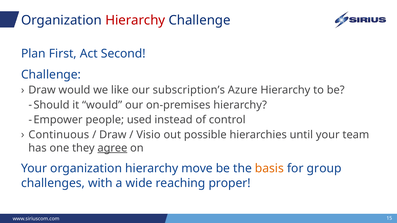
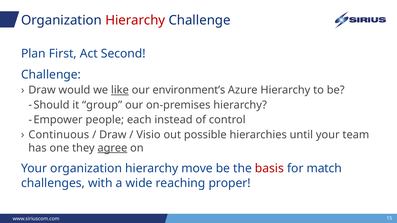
like underline: none -> present
subscription’s: subscription’s -> environment’s
it would: would -> group
used: used -> each
basis colour: orange -> red
group: group -> match
